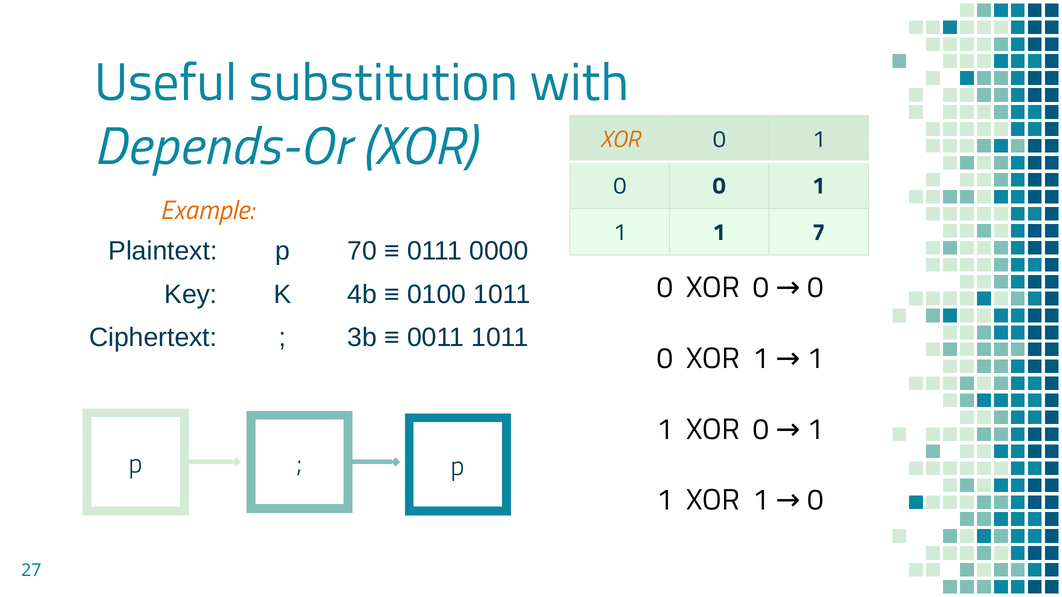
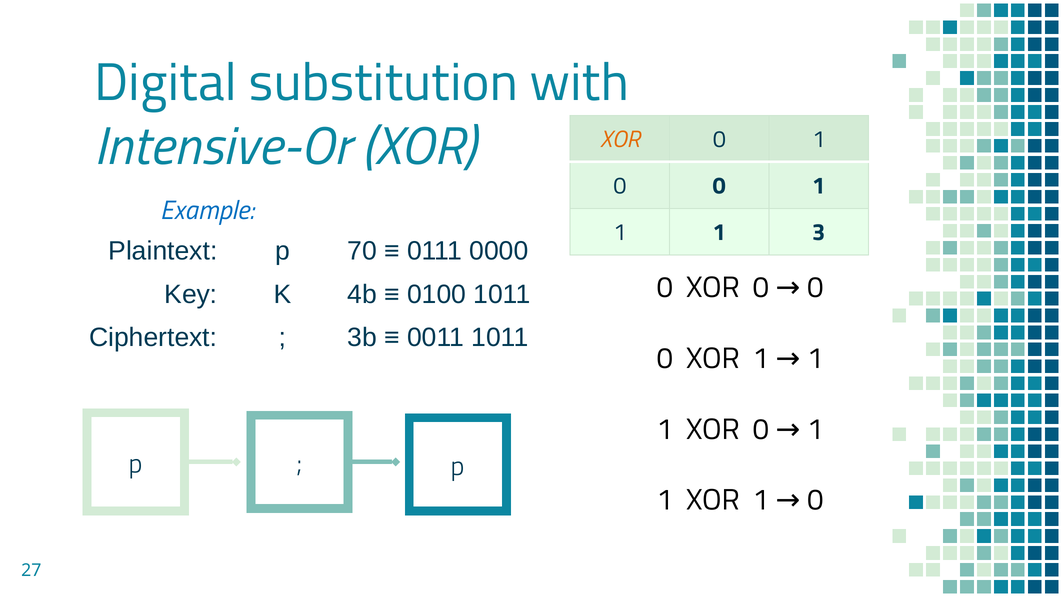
Useful: Useful -> Digital
Depends-Or: Depends-Or -> Intensive-Or
Example colour: orange -> blue
7: 7 -> 3
